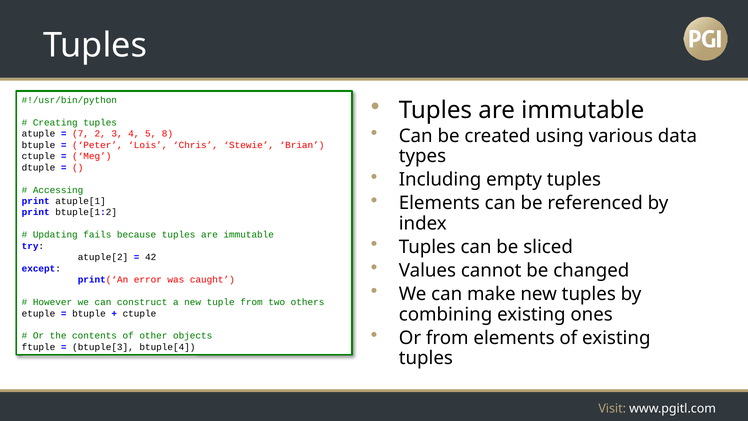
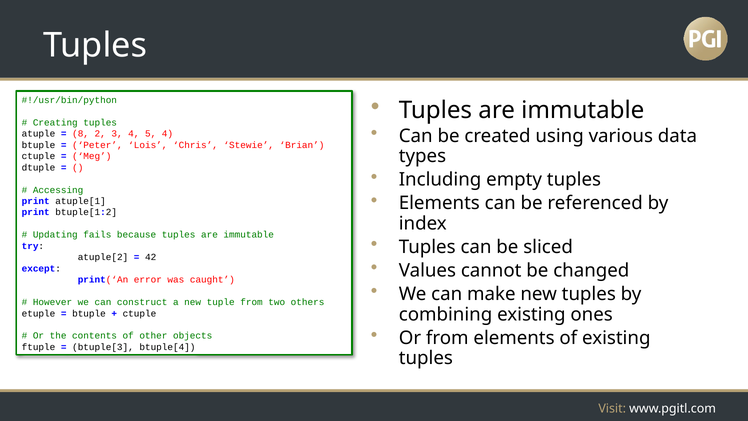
7: 7 -> 8
5 8: 8 -> 4
